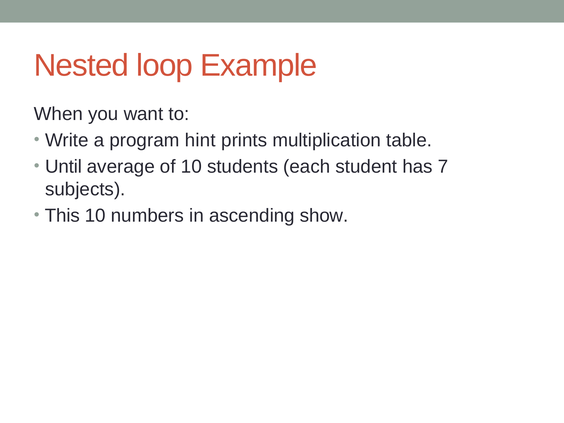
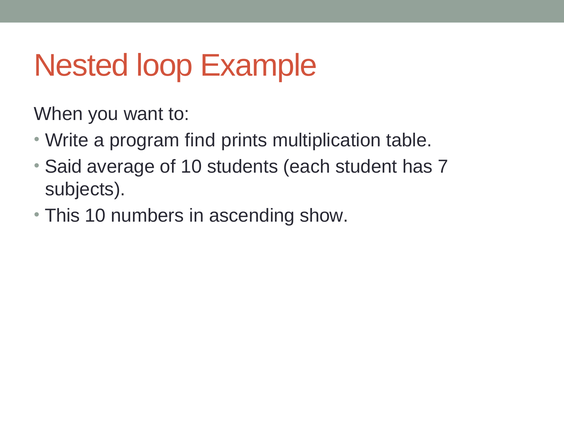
hint: hint -> find
Until: Until -> Said
